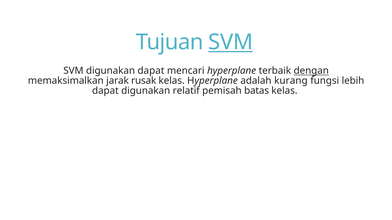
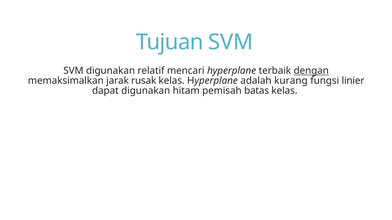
SVM at (231, 42) underline: present -> none
digunakan dapat: dapat -> relatif
lebih: lebih -> linier
relatif: relatif -> hitam
